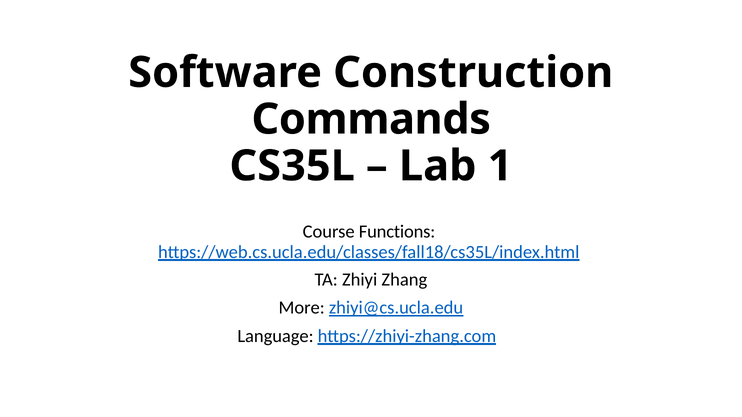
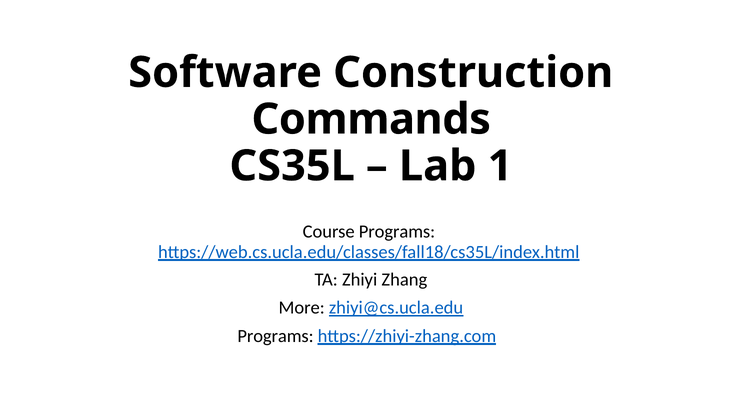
Course Functions: Functions -> Programs
Language at (275, 336): Language -> Programs
